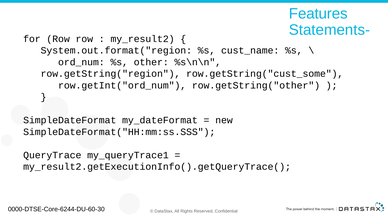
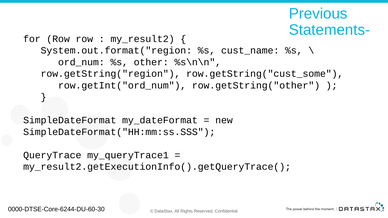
Features: Features -> Previous
